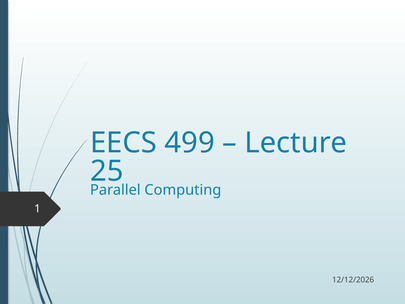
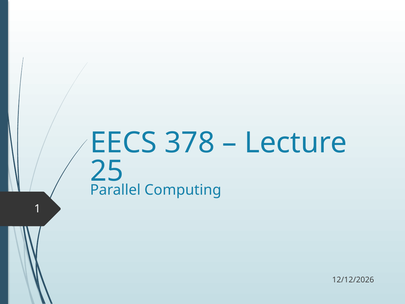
499: 499 -> 378
